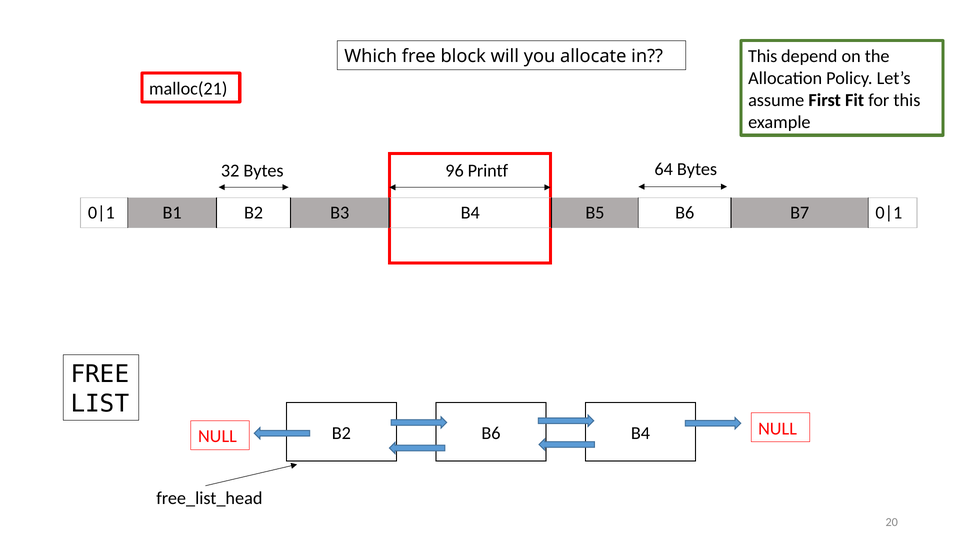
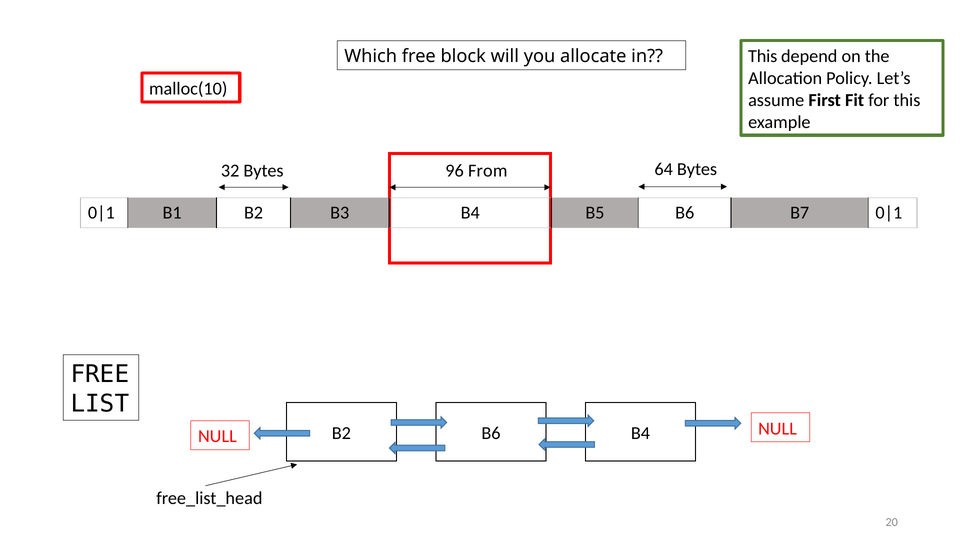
malloc(21: malloc(21 -> malloc(10
Printf: Printf -> From
